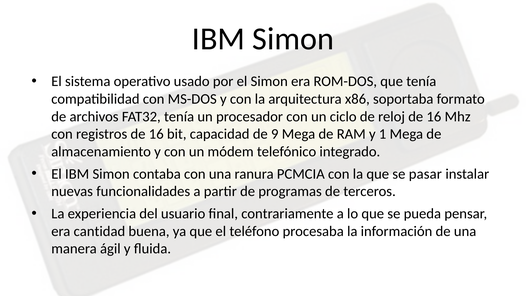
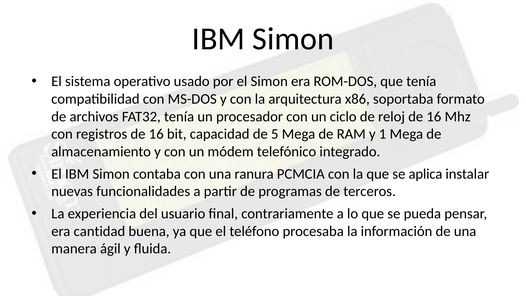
9: 9 -> 5
pasar: pasar -> aplica
